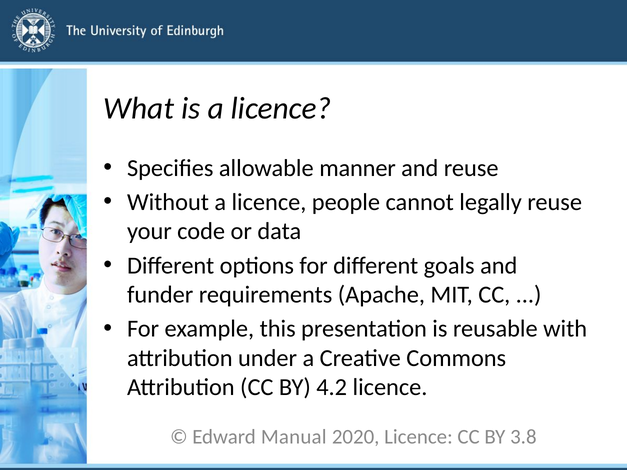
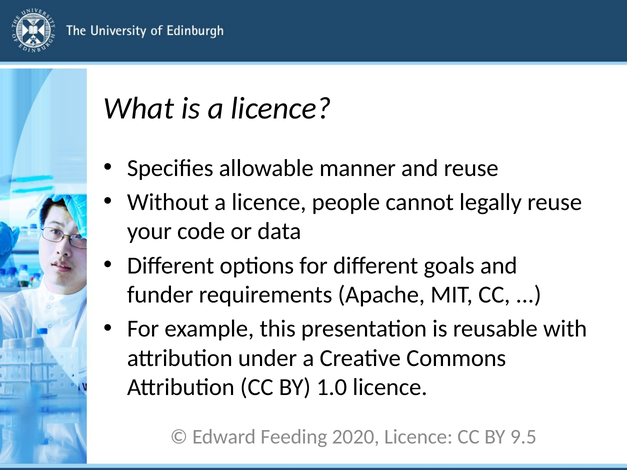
4.2: 4.2 -> 1.0
Manual: Manual -> Feeding
3.8: 3.8 -> 9.5
